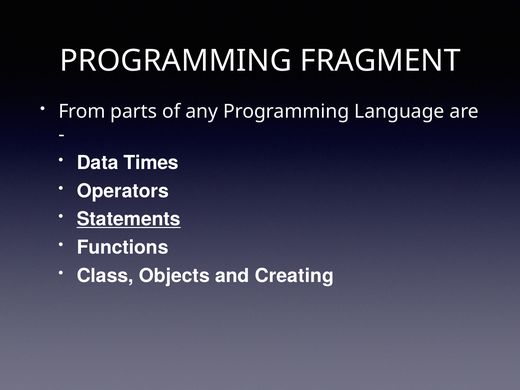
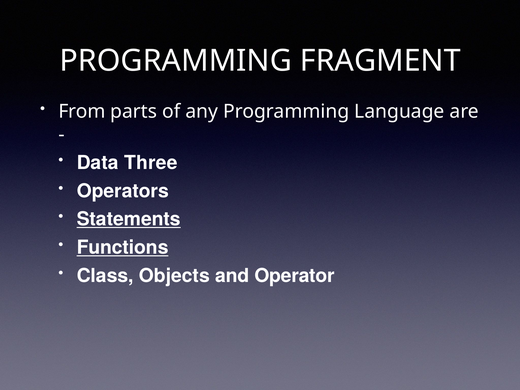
Times: Times -> Three
Functions underline: none -> present
Creating: Creating -> Operator
